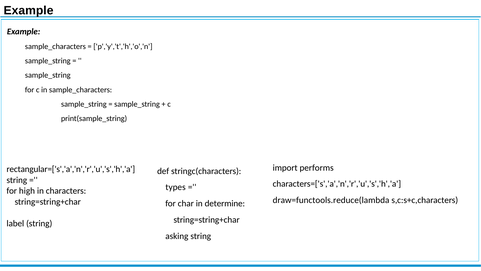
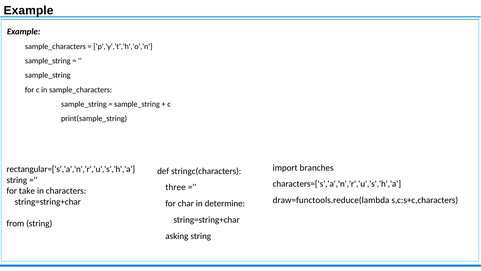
performs: performs -> branches
types: types -> three
high: high -> take
label: label -> from
